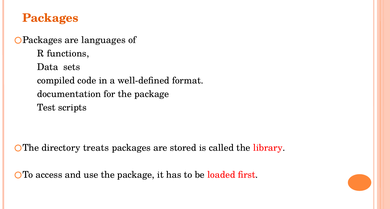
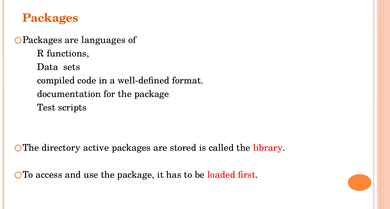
treats: treats -> active
